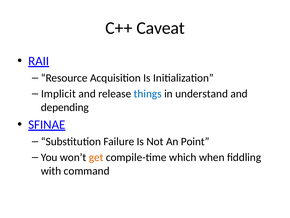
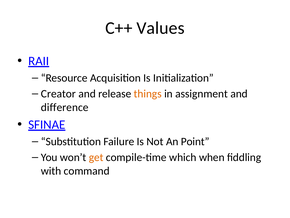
Caveat: Caveat -> Values
Implicit: Implicit -> Creator
things colour: blue -> orange
understand: understand -> assignment
depending: depending -> difference
